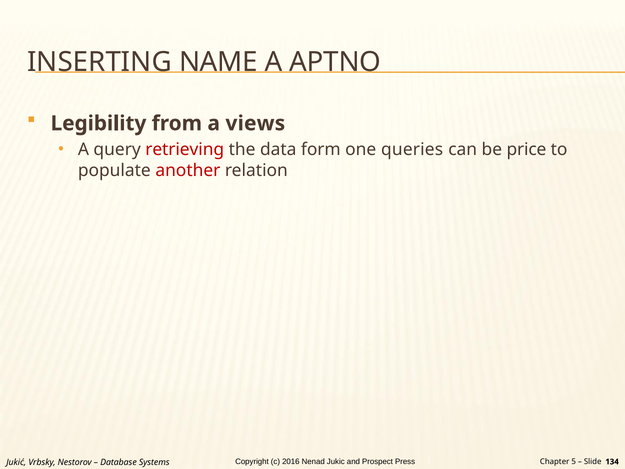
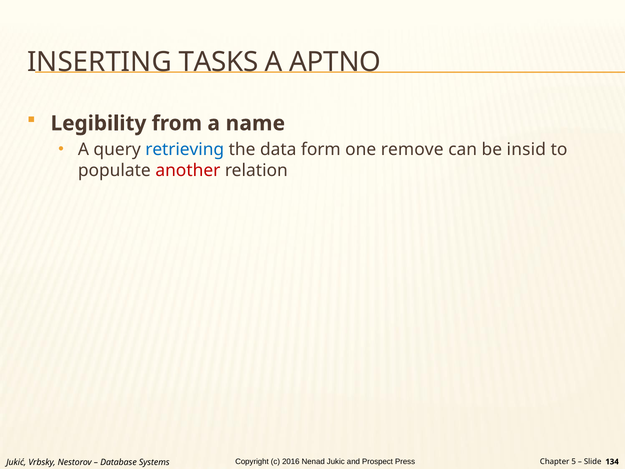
NAME: NAME -> TASKS
views: views -> name
retrieving colour: red -> blue
queries: queries -> remove
price: price -> insid
